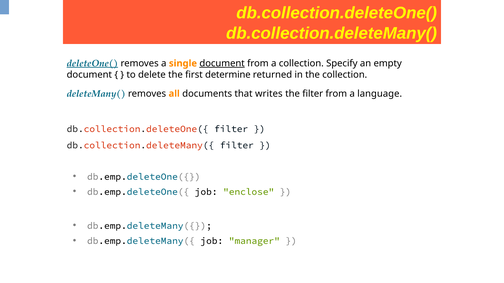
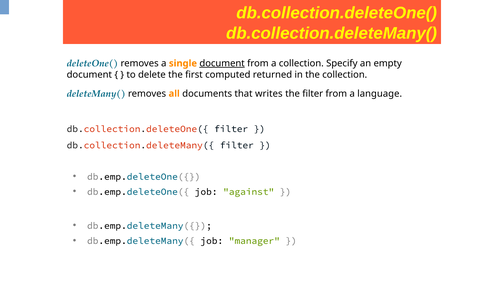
deleteOne( underline: present -> none
determine: determine -> computed
enclose: enclose -> against
